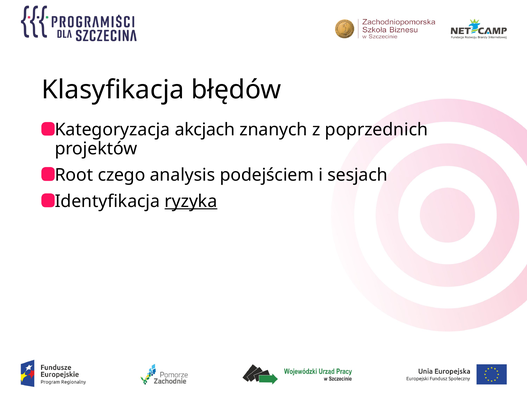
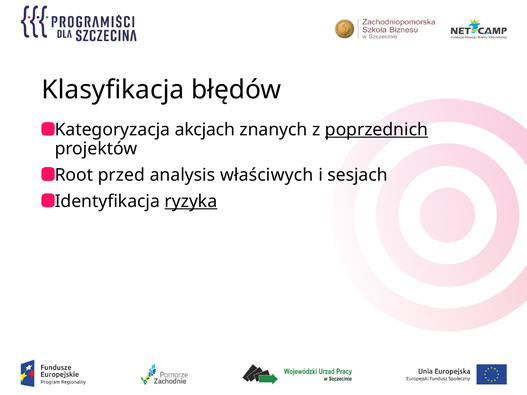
poprzednich underline: none -> present
czego: czego -> przed
podejściem: podejściem -> właściwych
